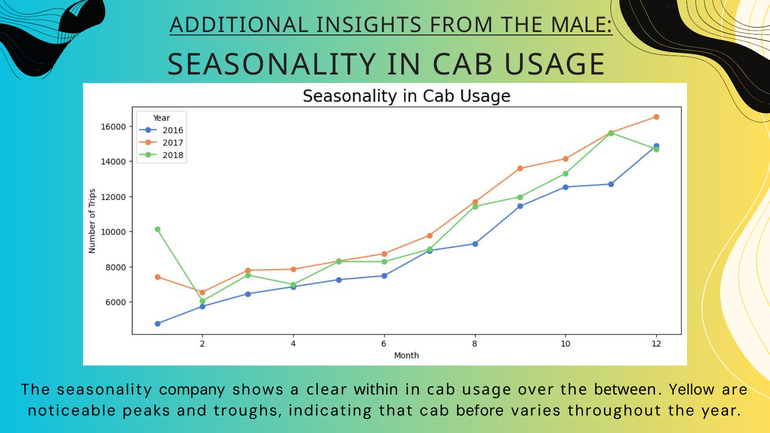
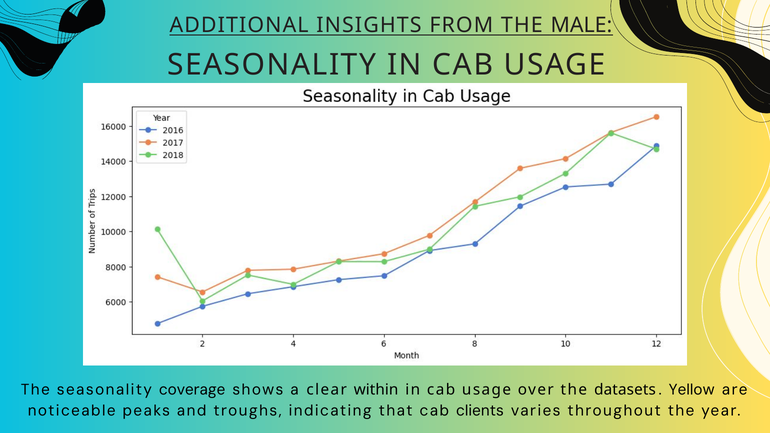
company: company -> coverage
between: between -> datasets
before: before -> clients
